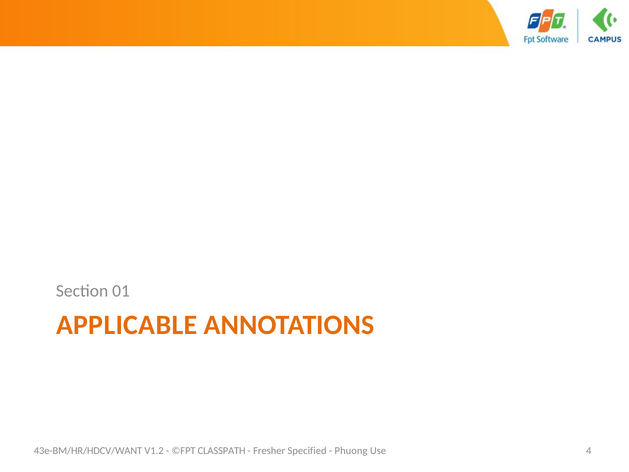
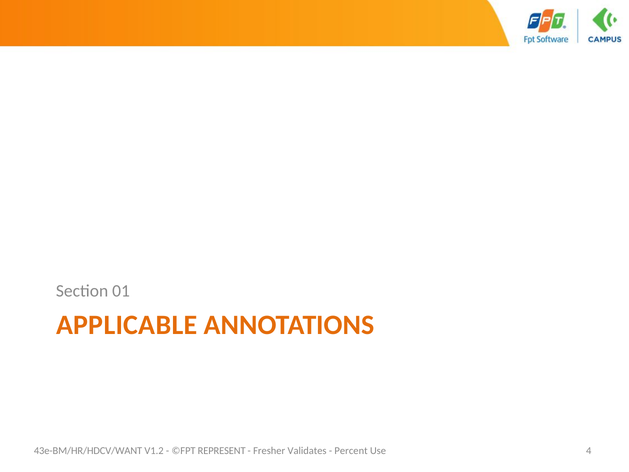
CLASSPATH: CLASSPATH -> REPRESENT
Specified: Specified -> Validates
Phuong: Phuong -> Percent
